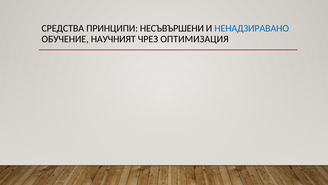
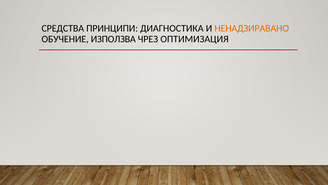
НЕСЪВЪРШЕНИ: НЕСЪВЪРШЕНИ -> ДИАГНОСТИКА
НЕНАДЗИРАВАНО colour: blue -> orange
НАУЧНИЯТ: НАУЧНИЯТ -> ИЗПОЛЗВА
